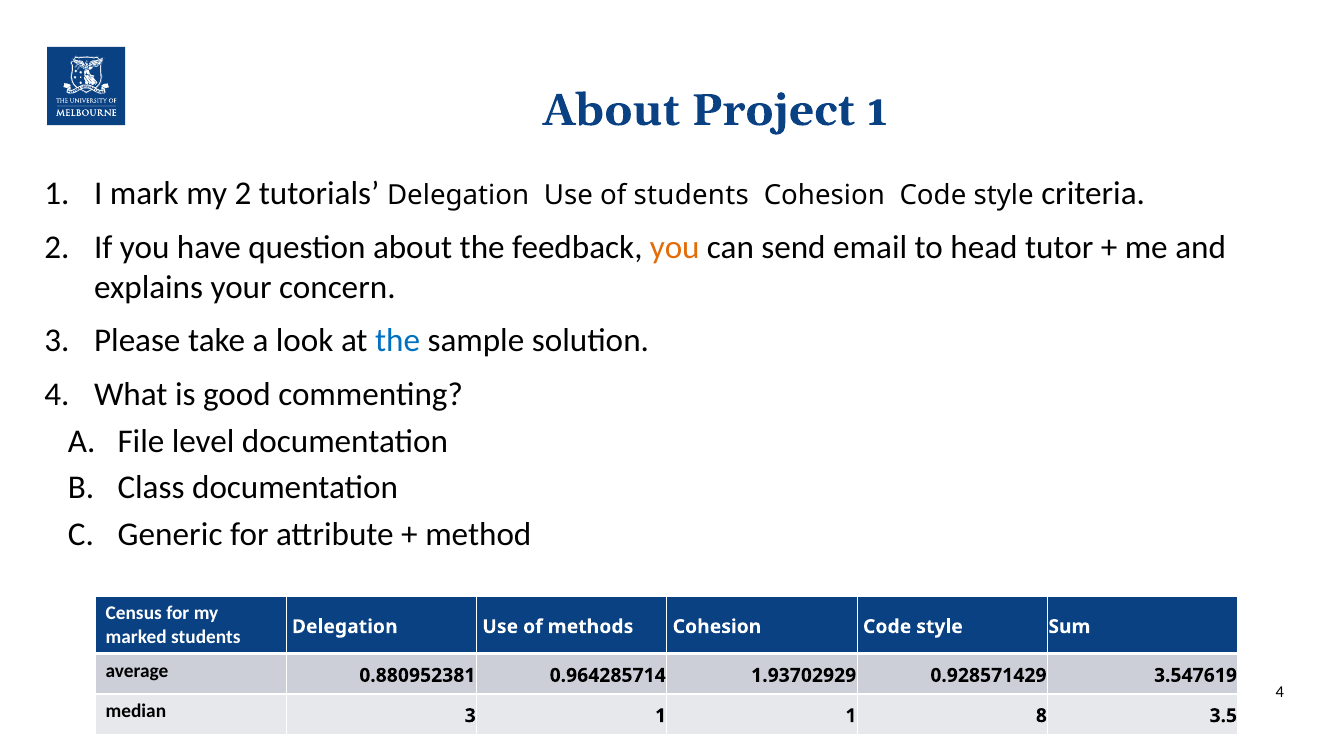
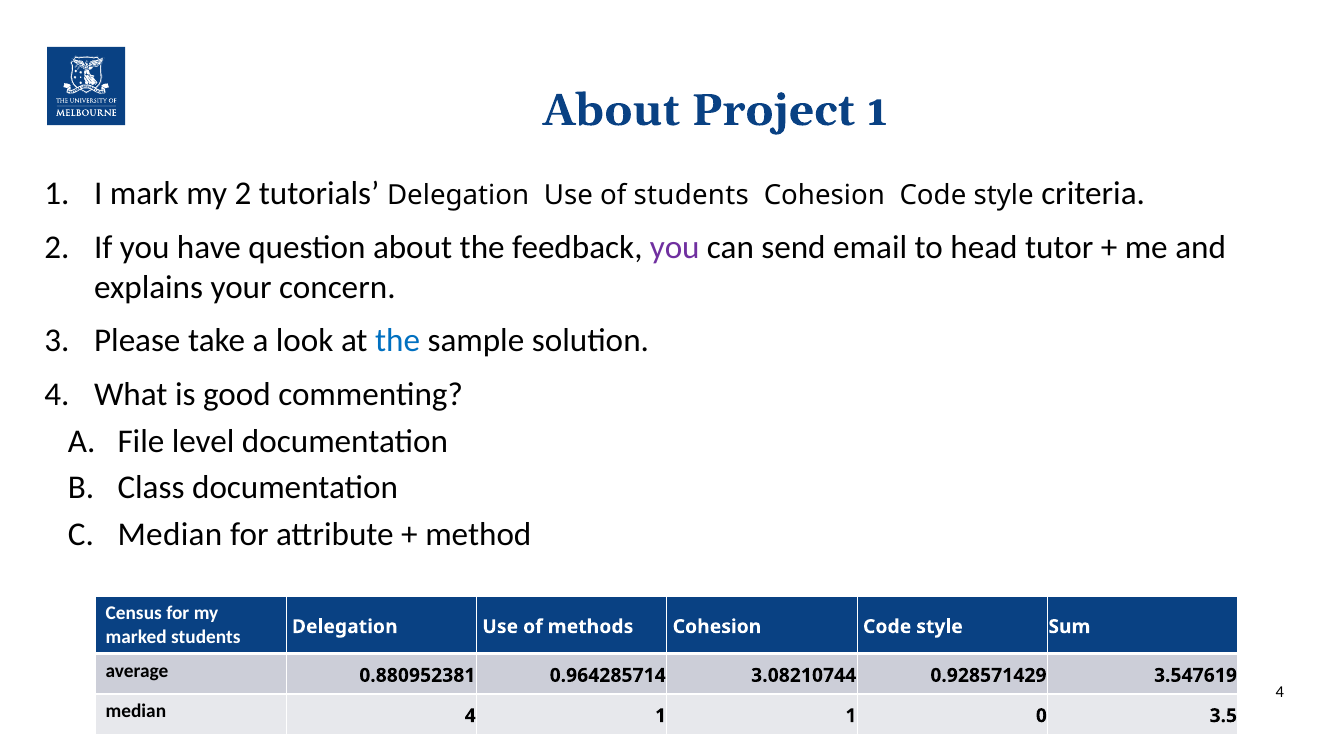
you at (675, 247) colour: orange -> purple
Generic at (170, 534): Generic -> Median
1.93702929: 1.93702929 -> 3.08210744
median 3: 3 -> 4
8: 8 -> 0
